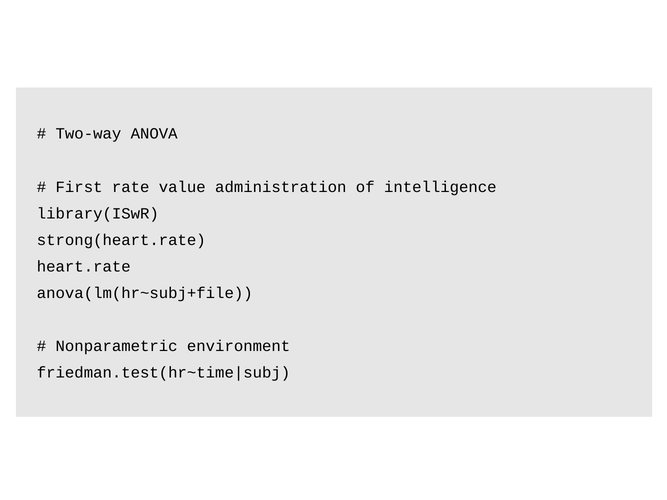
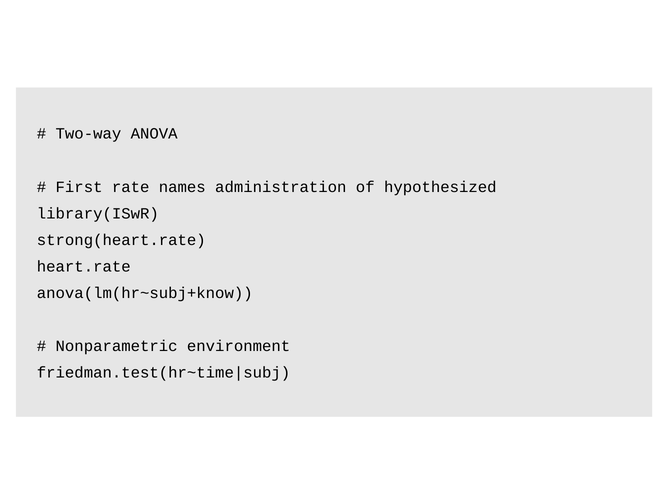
value: value -> names
intelligence: intelligence -> hypothesized
anova(lm(hr~subj+file: anova(lm(hr~subj+file -> anova(lm(hr~subj+know
